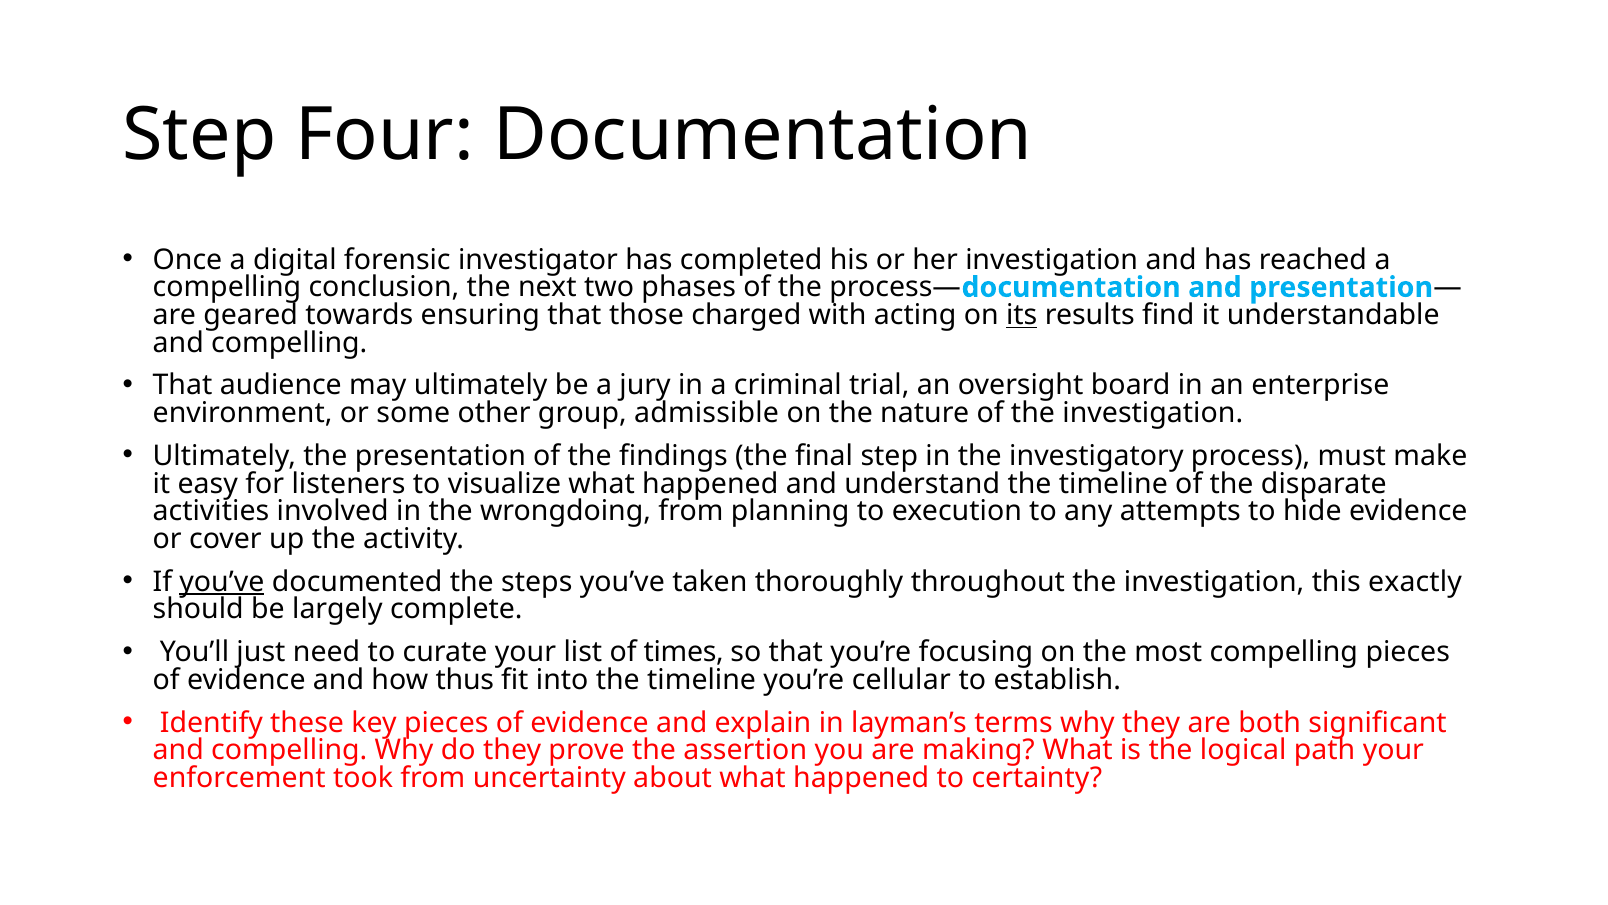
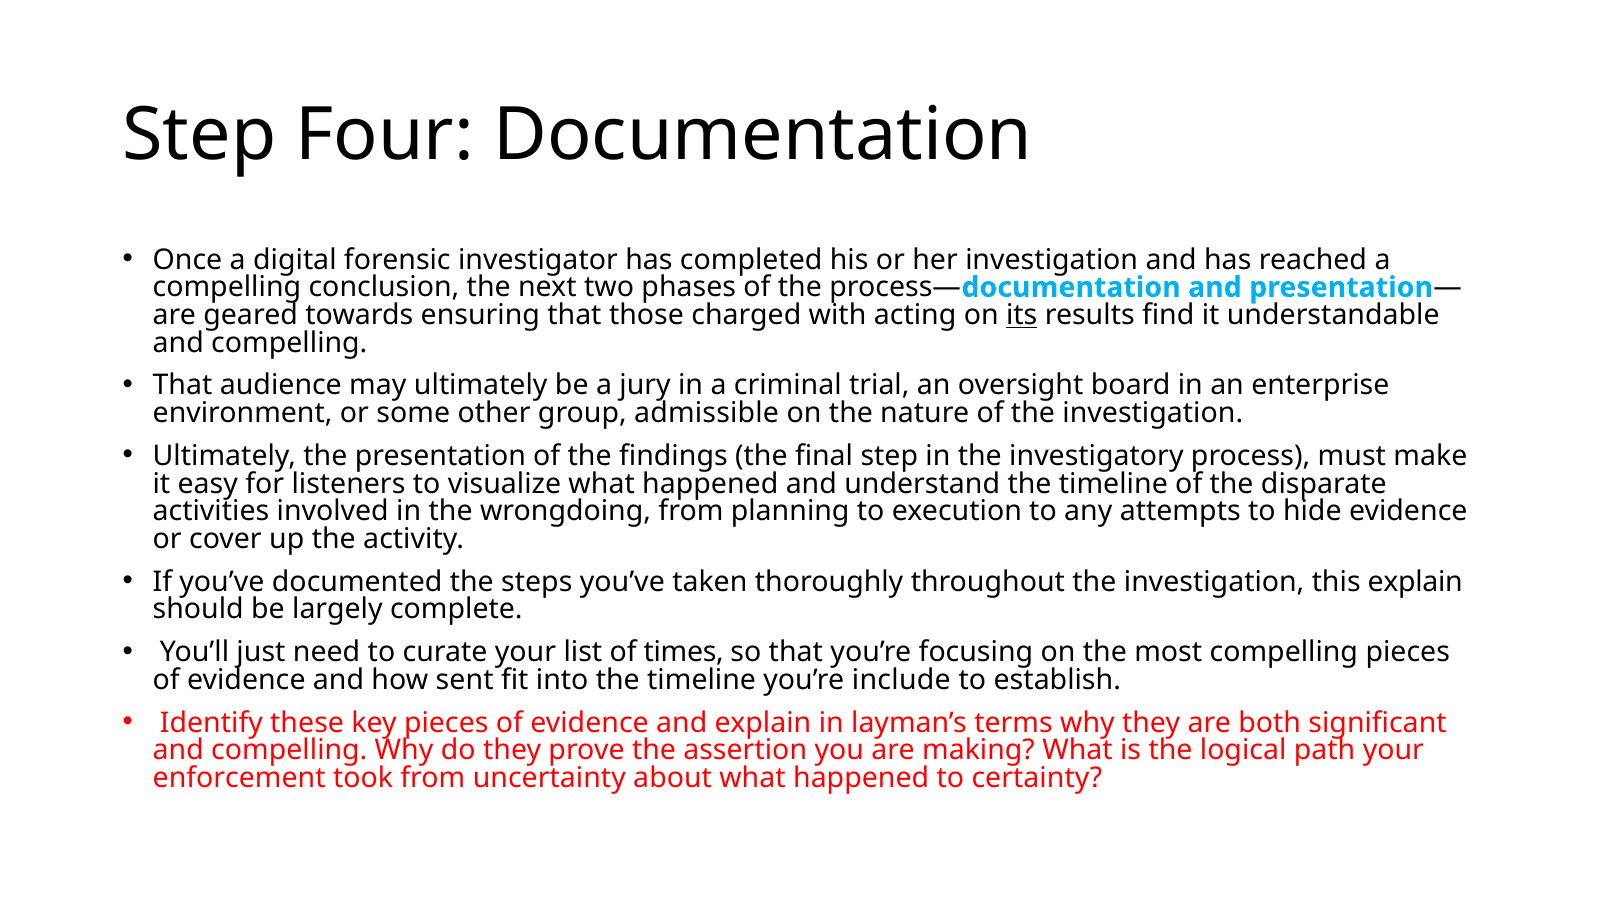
you’ve at (222, 582) underline: present -> none
this exactly: exactly -> explain
thus: thus -> sent
cellular: cellular -> include
